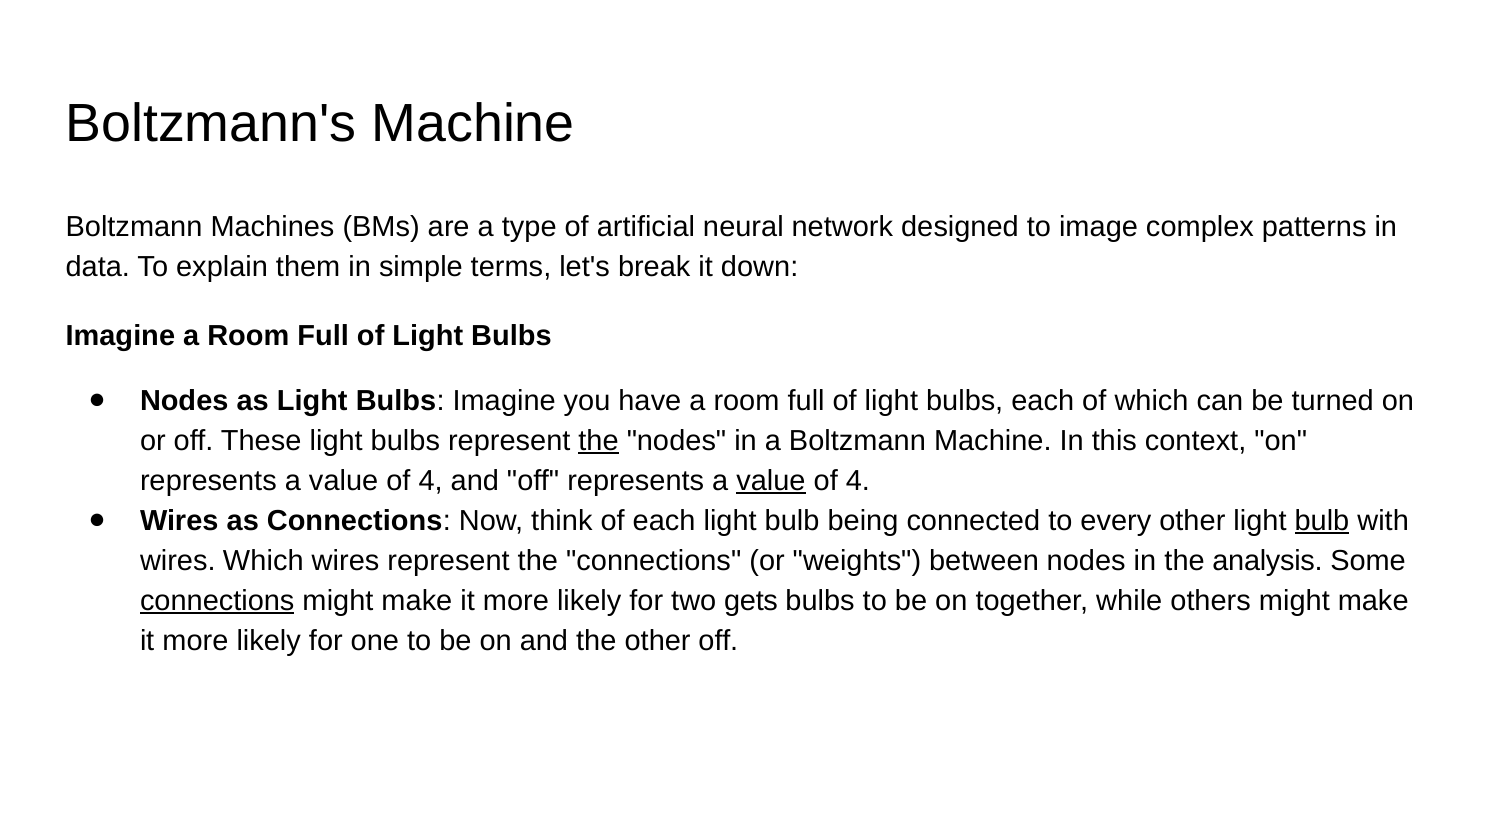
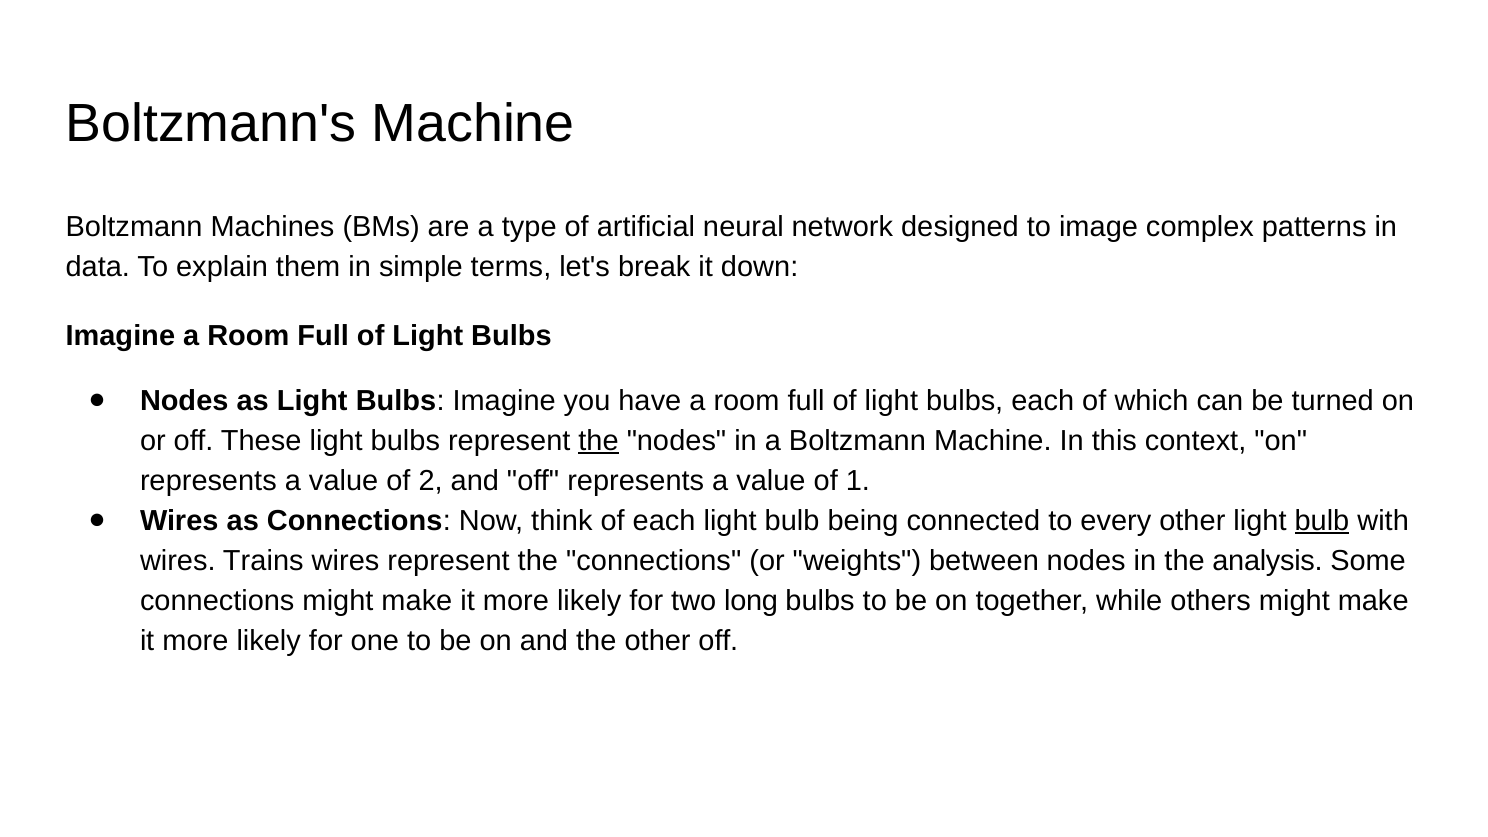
4 at (431, 481): 4 -> 2
value at (771, 481) underline: present -> none
4 at (858, 481): 4 -> 1
wires Which: Which -> Trains
connections at (217, 601) underline: present -> none
gets: gets -> long
